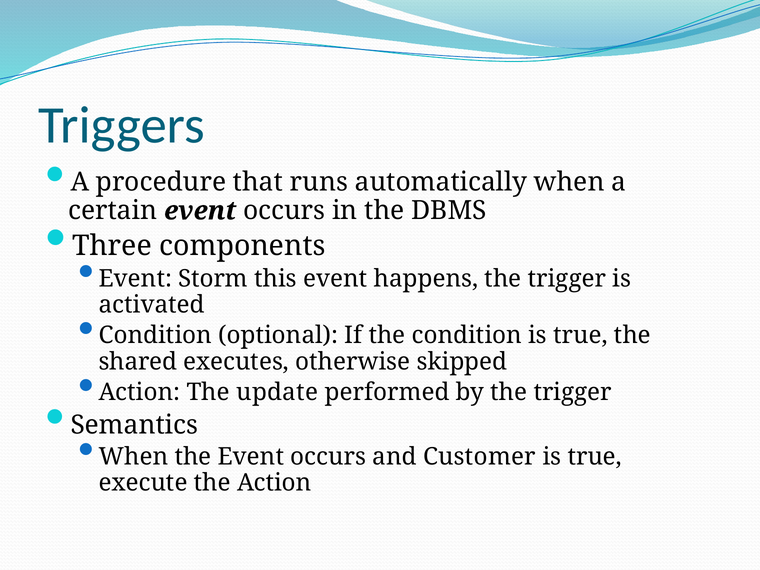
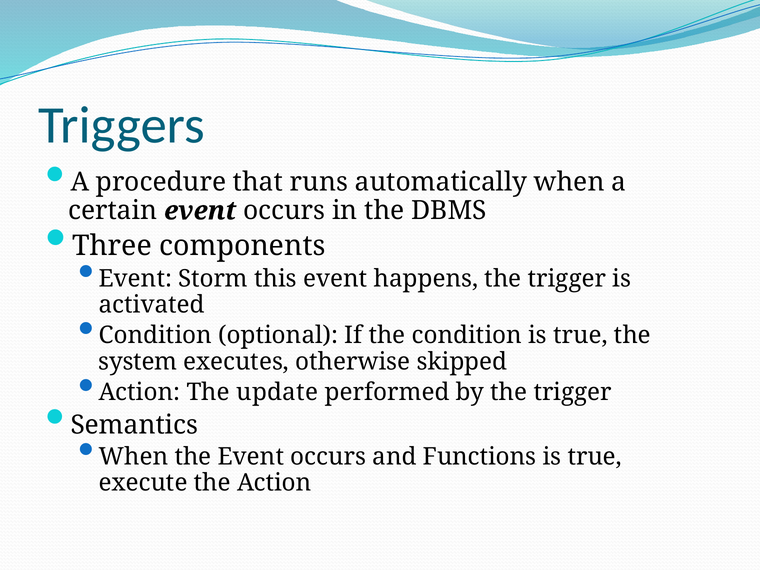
shared: shared -> system
Customer: Customer -> Functions
